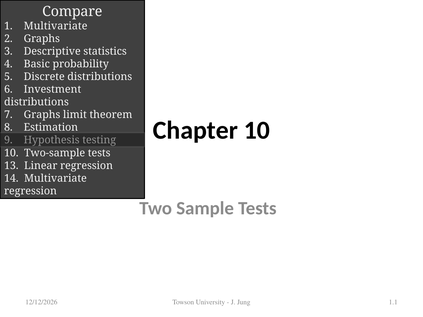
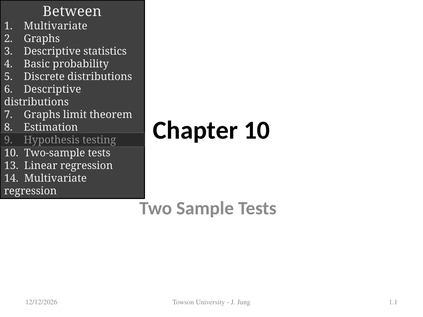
Compare: Compare -> Between
6 Investment: Investment -> Descriptive
